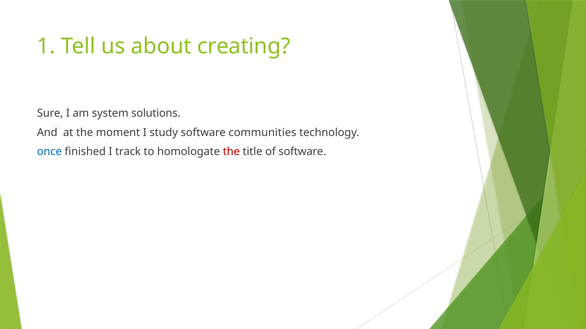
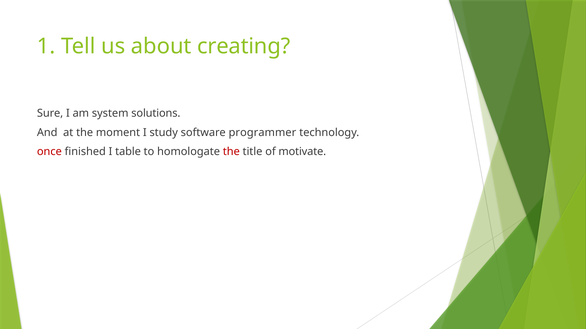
communities: communities -> programmer
once colour: blue -> red
track: track -> table
of software: software -> motivate
